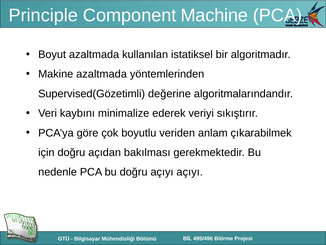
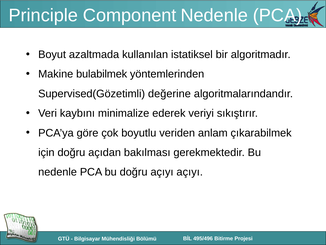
Component Machine: Machine -> Nedenle
Makine azaltmada: azaltmada -> bulabilmek
